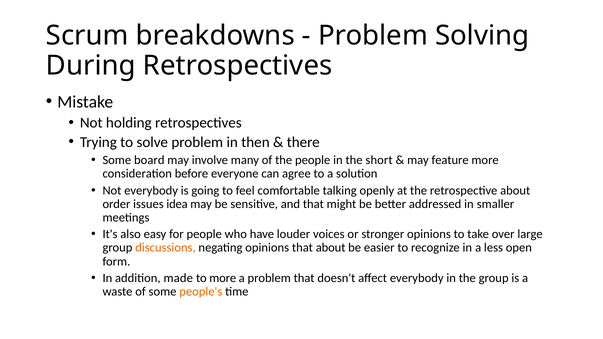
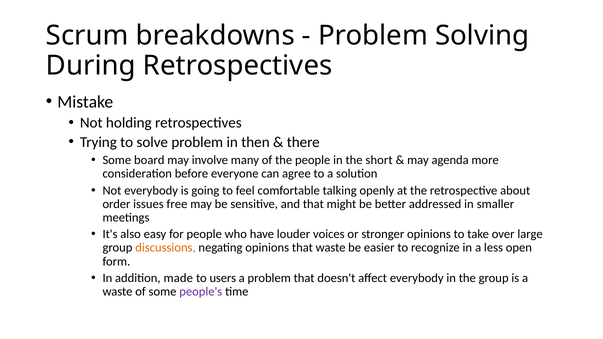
feature: feature -> agenda
idea: idea -> free
that about: about -> waste
to more: more -> users
people's colour: orange -> purple
